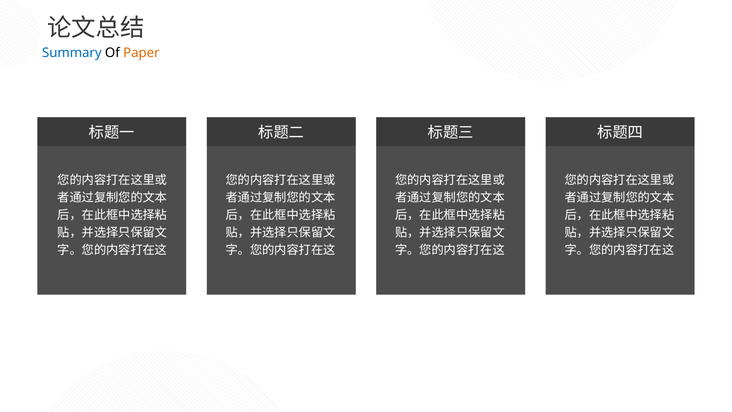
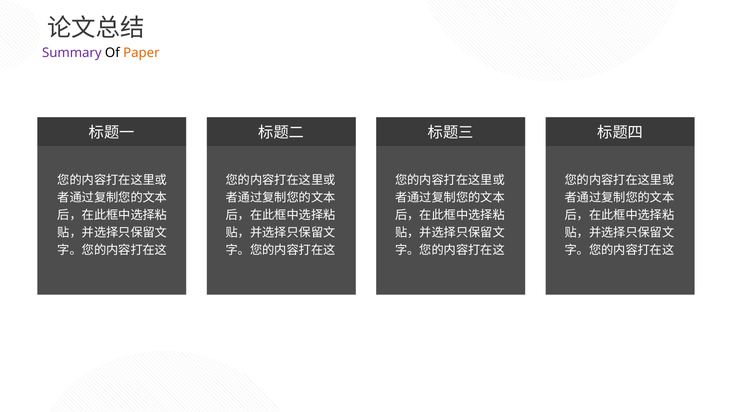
Summary colour: blue -> purple
